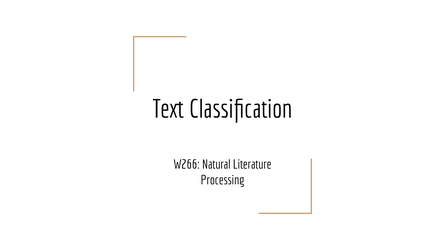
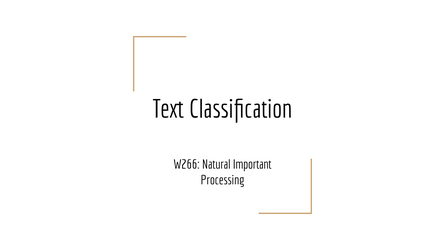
Literature: Literature -> Important
